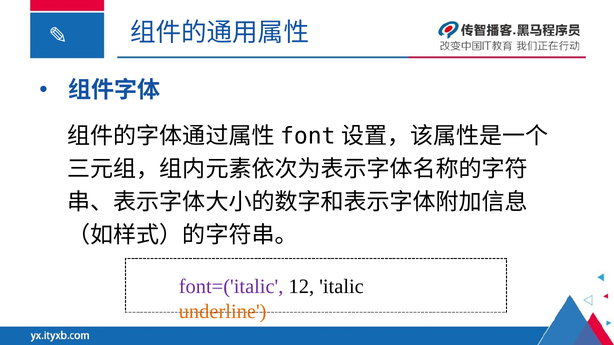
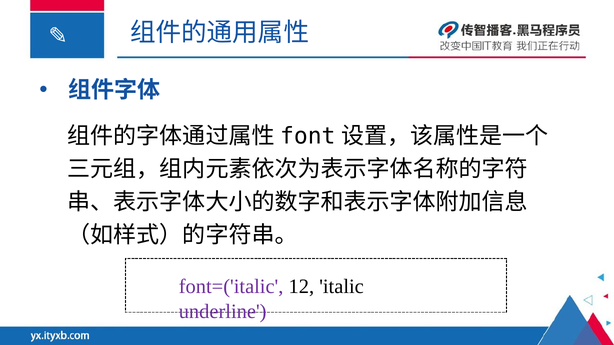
underline colour: orange -> purple
